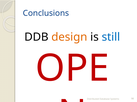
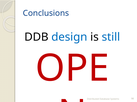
design colour: orange -> blue
